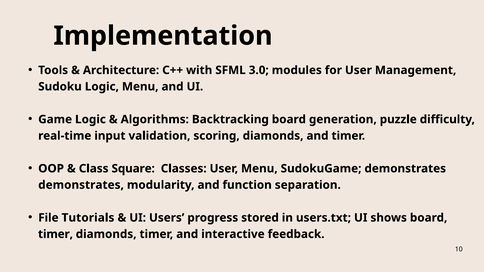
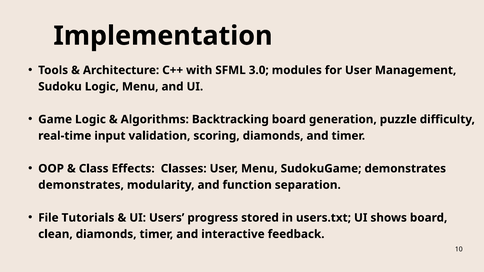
Square: Square -> Effects
timer at (56, 234): timer -> clean
